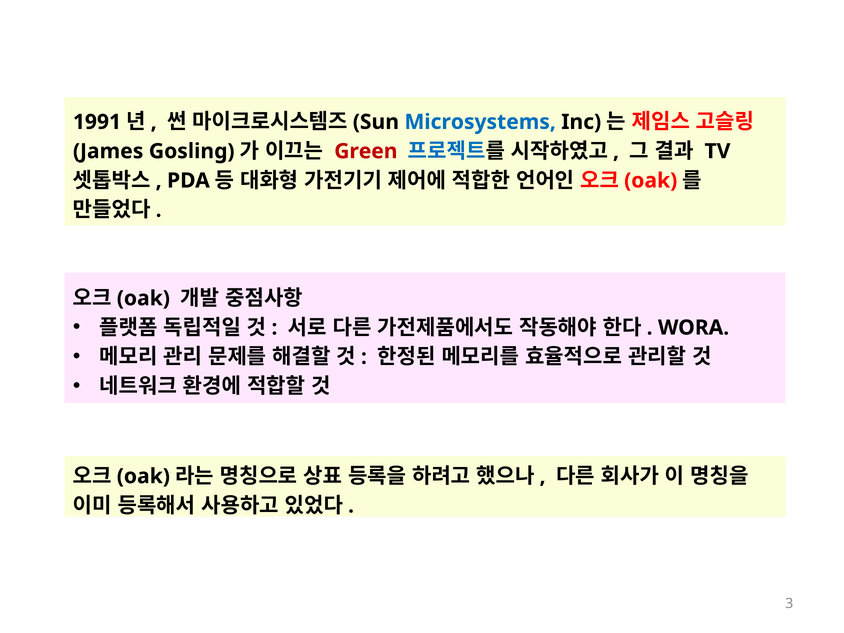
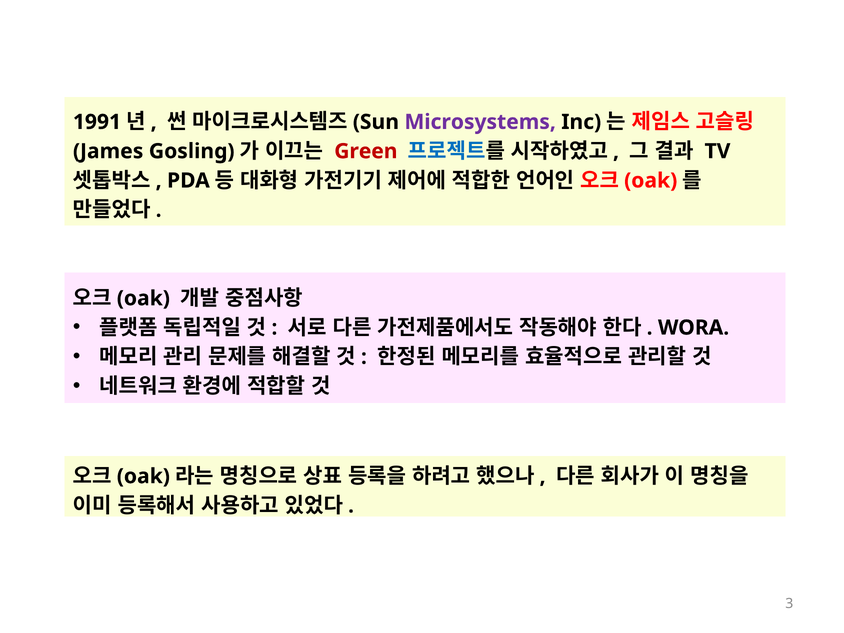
Microsystems colour: blue -> purple
